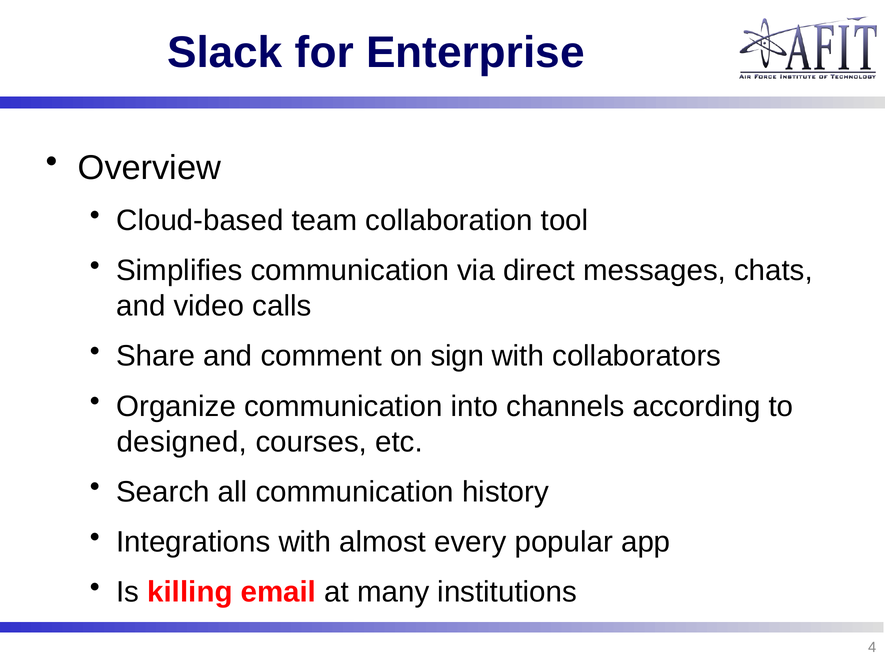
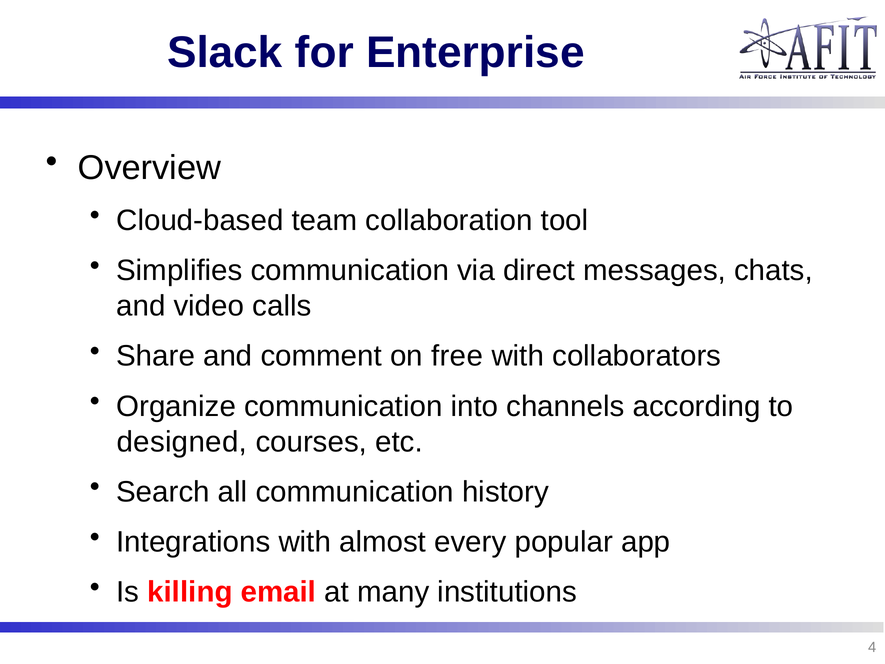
sign: sign -> free
